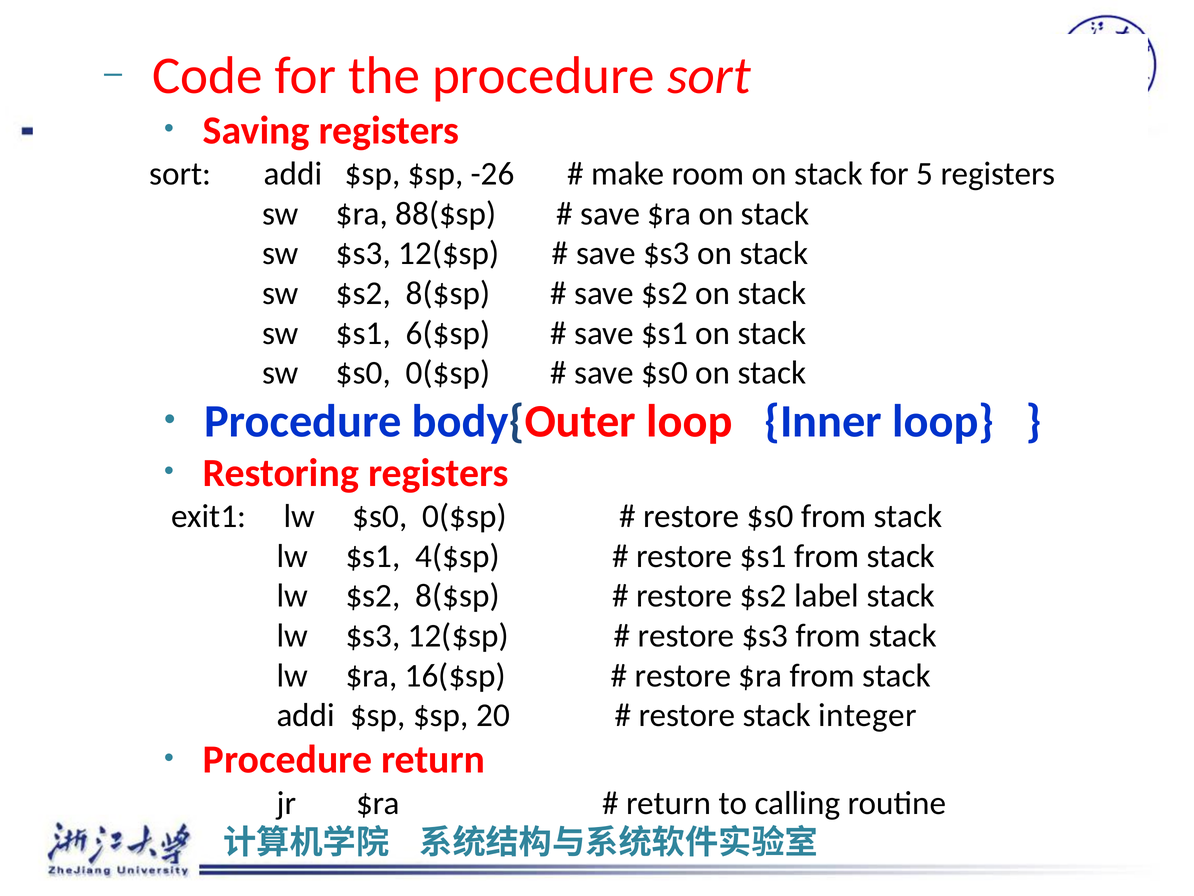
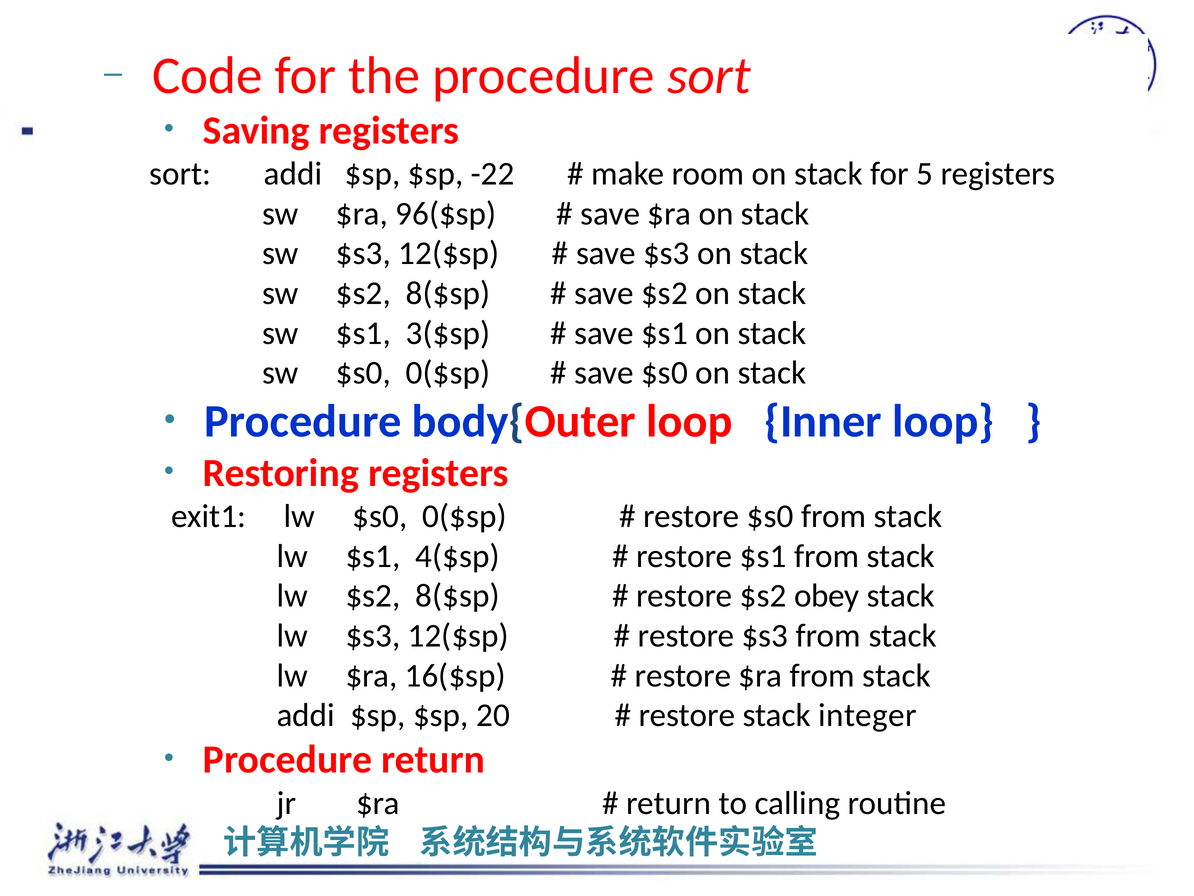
-26: -26 -> -22
88($sp: 88($sp -> 96($sp
6($sp: 6($sp -> 3($sp
label: label -> obey
